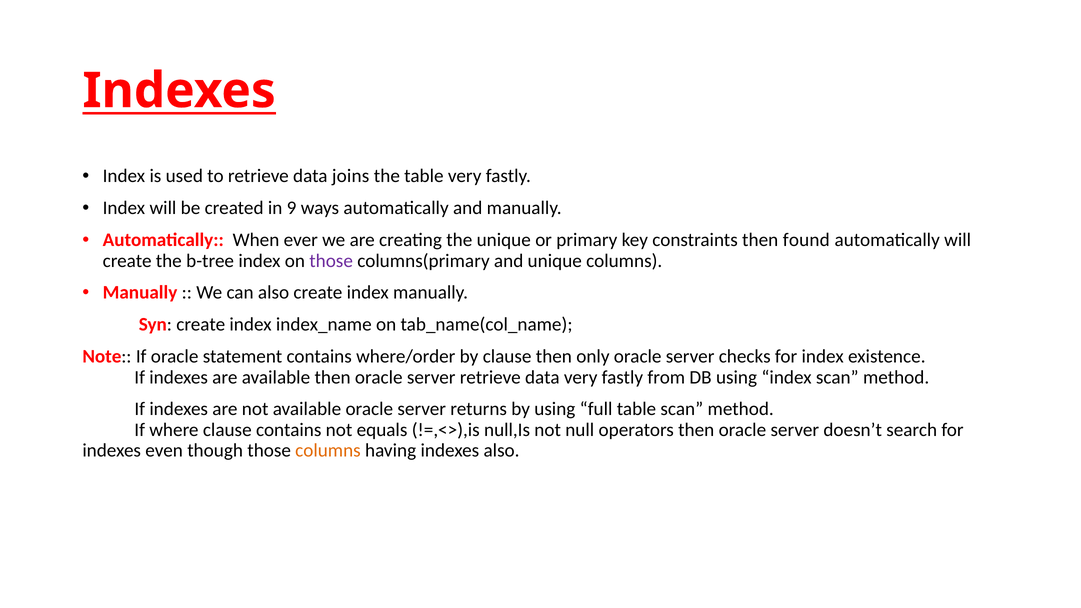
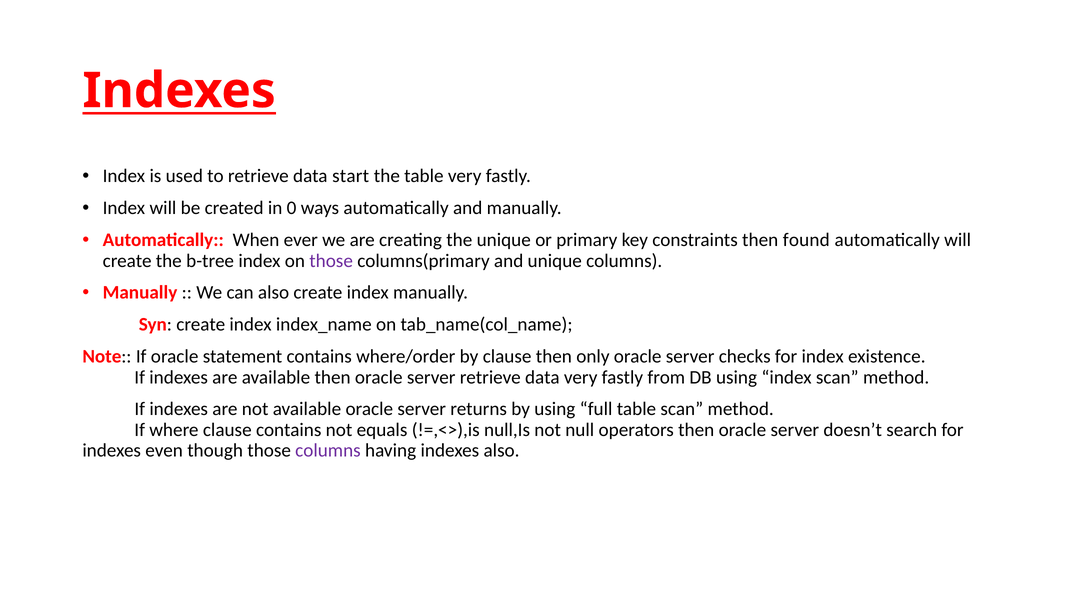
joins: joins -> start
9: 9 -> 0
columns at (328, 451) colour: orange -> purple
